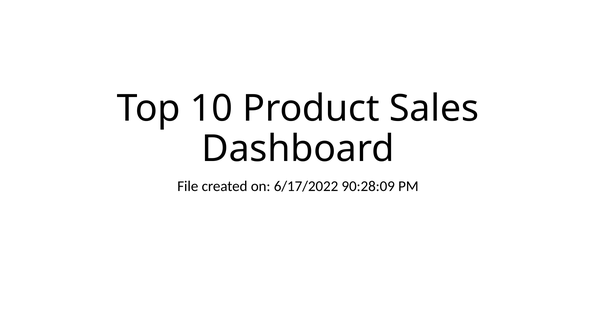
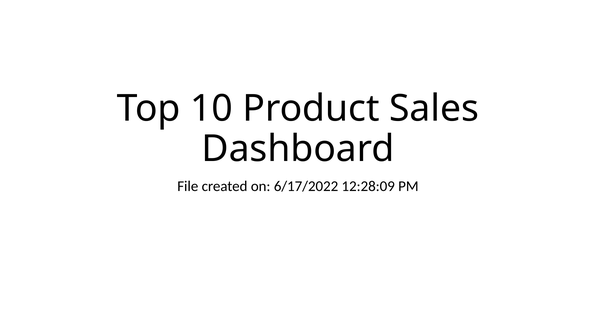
90:28:09: 90:28:09 -> 12:28:09
